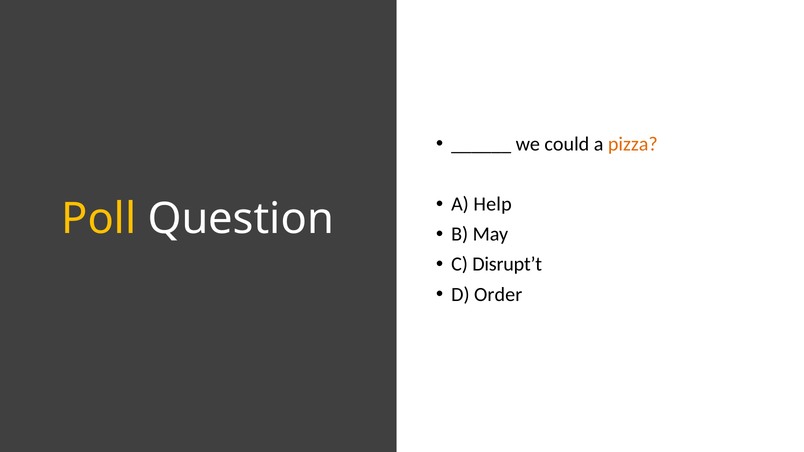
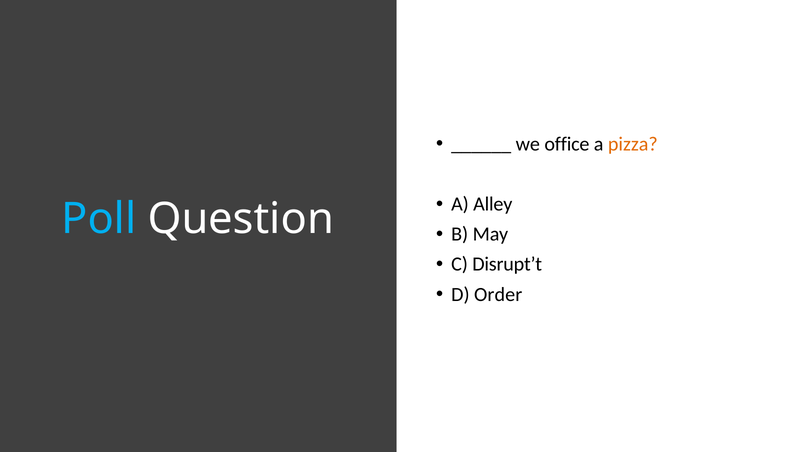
could: could -> office
Help: Help -> Alley
Poll colour: yellow -> light blue
